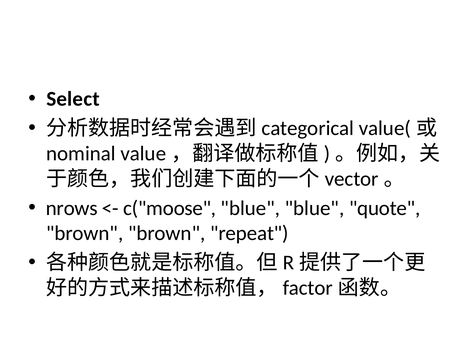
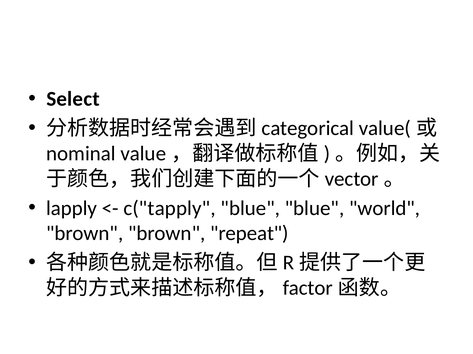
nrows: nrows -> lapply
c("moose: c("moose -> c("tapply
quote: quote -> world
